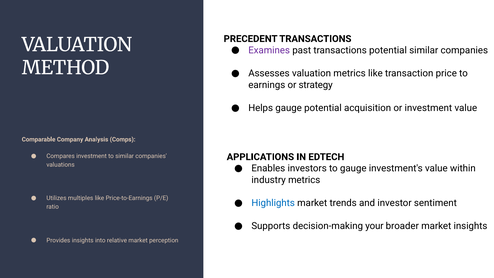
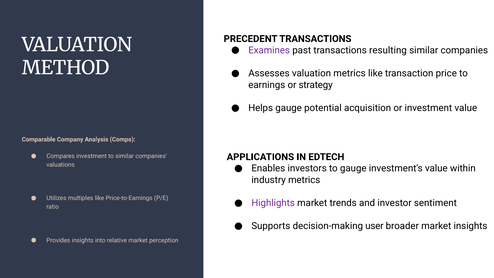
transactions potential: potential -> resulting
Highlights colour: blue -> purple
your: your -> user
